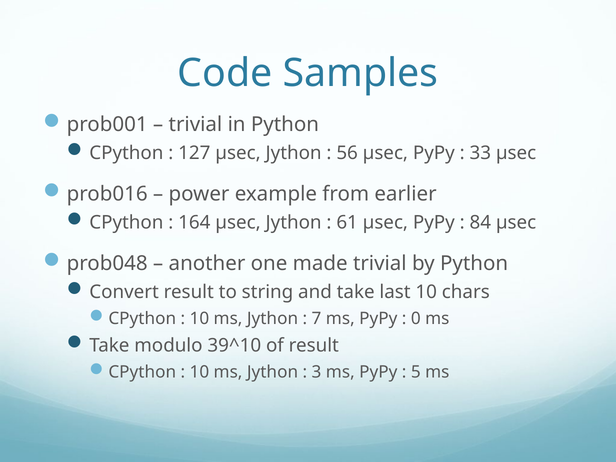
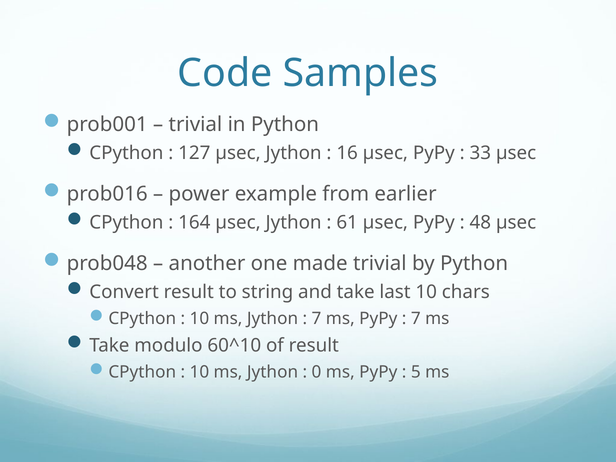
56: 56 -> 16
84: 84 -> 48
0 at (416, 319): 0 -> 7
39^10: 39^10 -> 60^10
3: 3 -> 0
